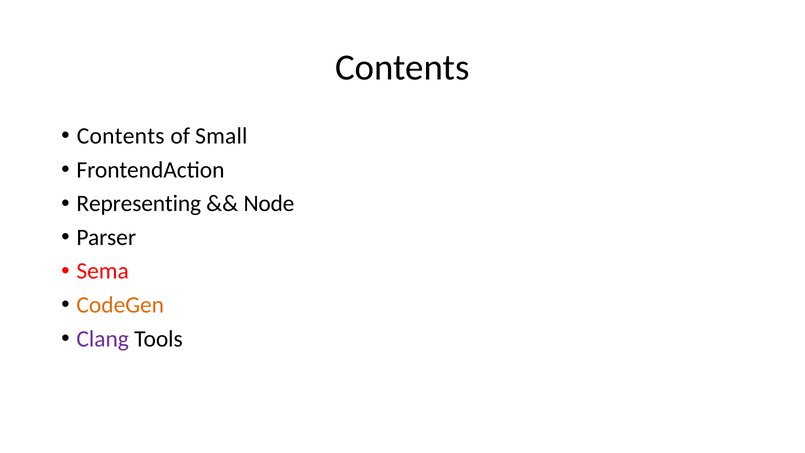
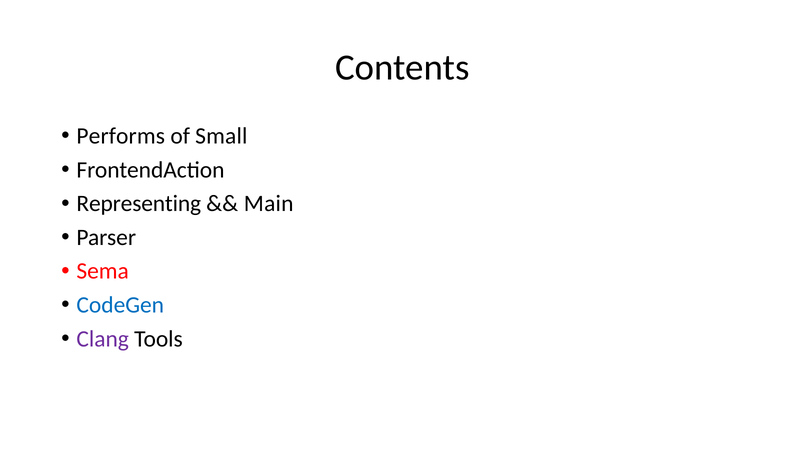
Contents at (121, 136): Contents -> Performs
Node: Node -> Main
CodeGen colour: orange -> blue
